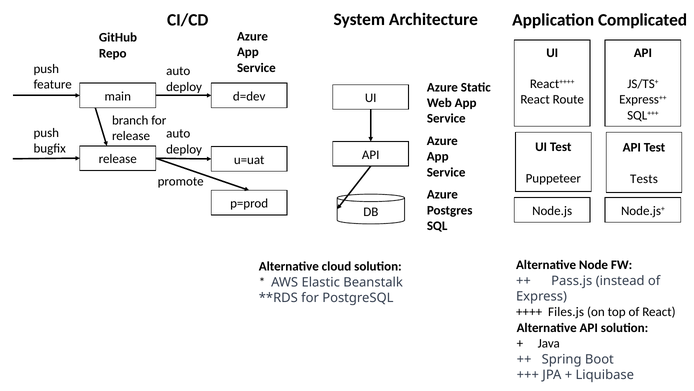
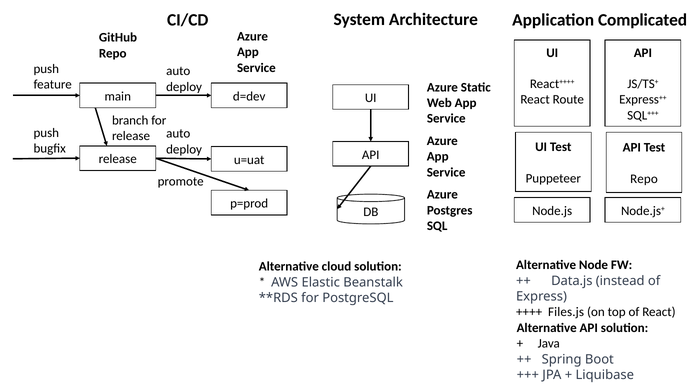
Tests at (644, 179): Tests -> Repo
Pass.js: Pass.js -> Data.js
